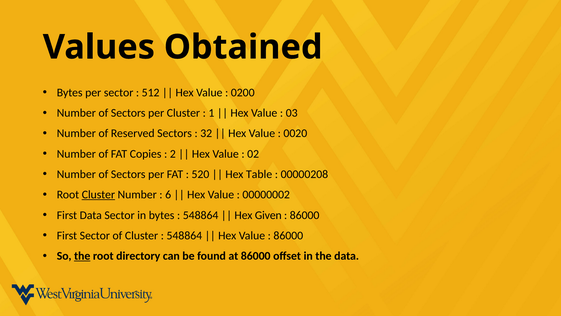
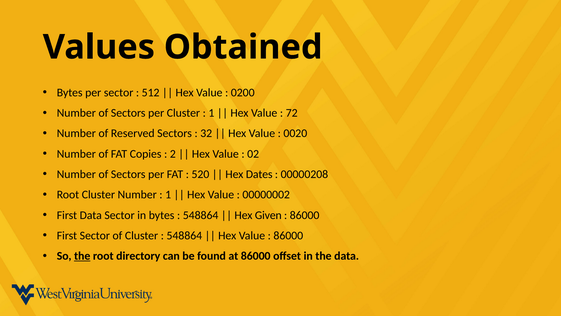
03: 03 -> 72
Table: Table -> Dates
Cluster at (98, 194) underline: present -> none
6 at (168, 194): 6 -> 1
